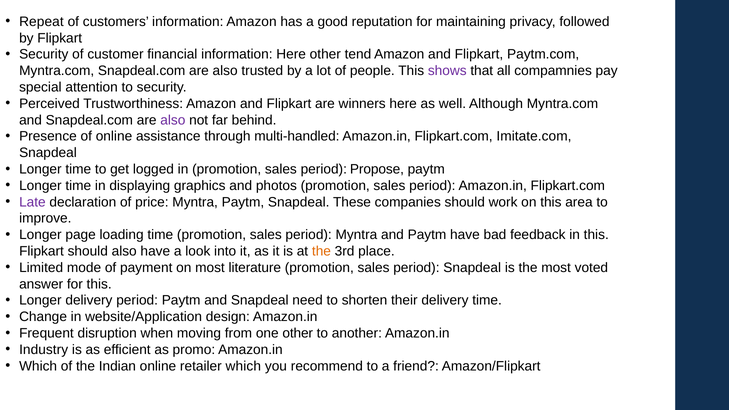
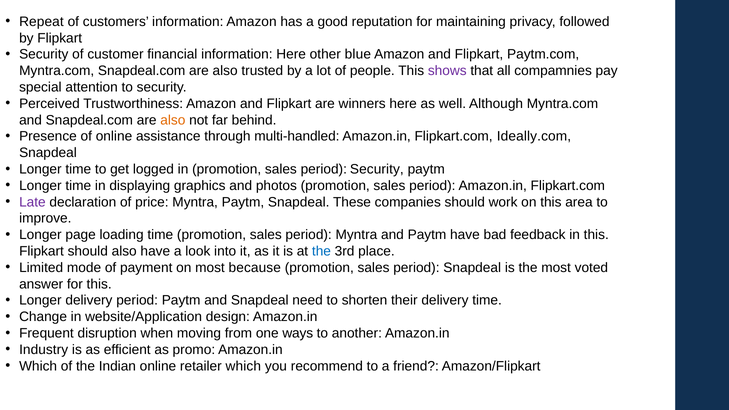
tend: tend -> blue
also at (173, 120) colour: purple -> orange
Imitate.com: Imitate.com -> Ideally.com
period Propose: Propose -> Security
the at (321, 251) colour: orange -> blue
literature: literature -> because
one other: other -> ways
